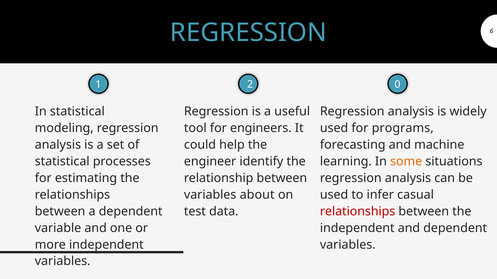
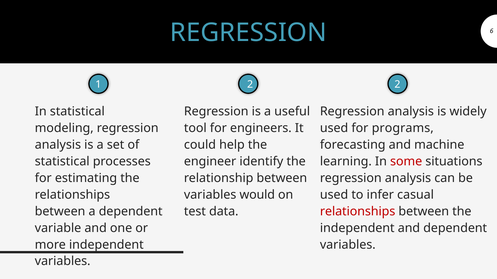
2 0: 0 -> 2
some colour: orange -> red
about: about -> would
